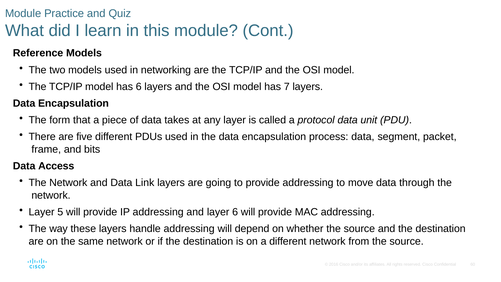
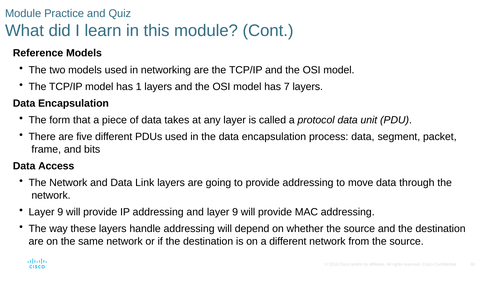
has 6: 6 -> 1
5 at (60, 212): 5 -> 9
and layer 6: 6 -> 9
